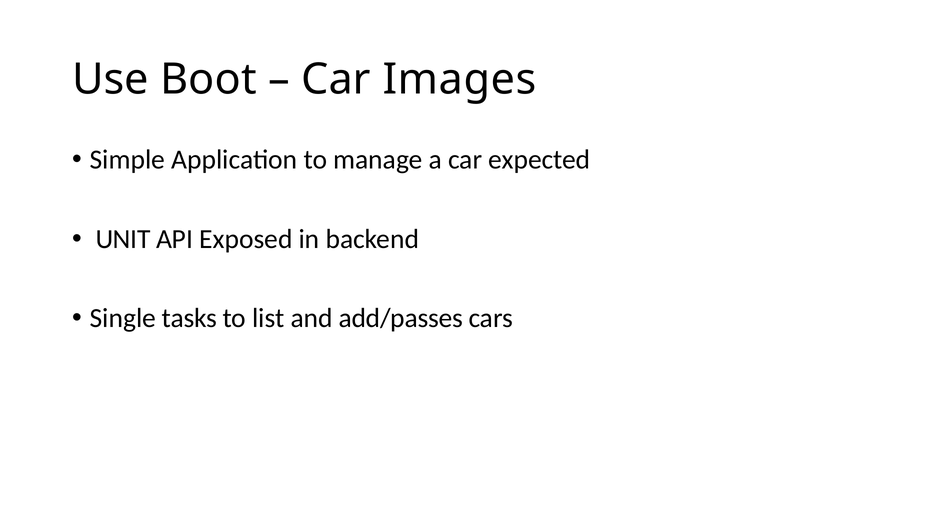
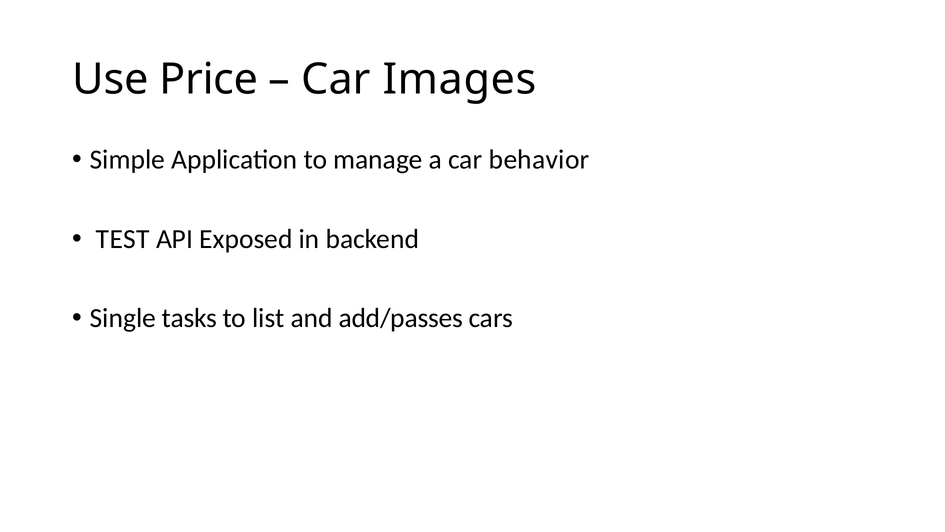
Boot: Boot -> Price
expected: expected -> behavior
UNIT: UNIT -> TEST
